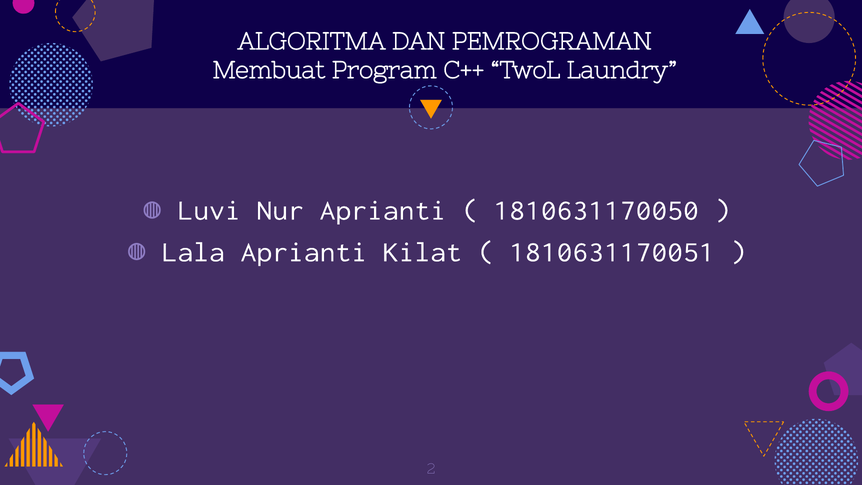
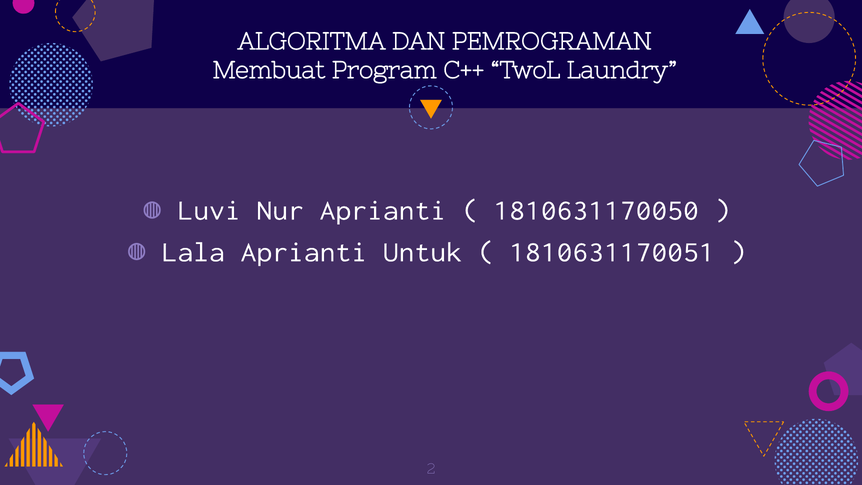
Kilat: Kilat -> Untuk
